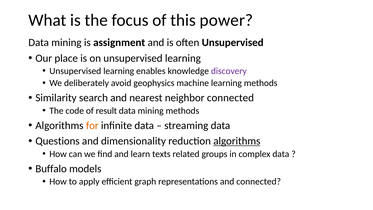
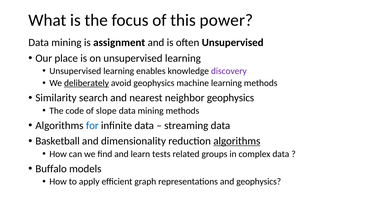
deliberately underline: none -> present
neighbor connected: connected -> geophysics
result: result -> slope
for colour: orange -> blue
Questions: Questions -> Basketball
texts: texts -> tests
and connected: connected -> geophysics
